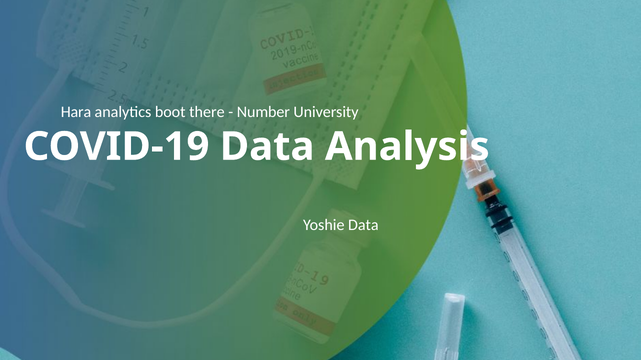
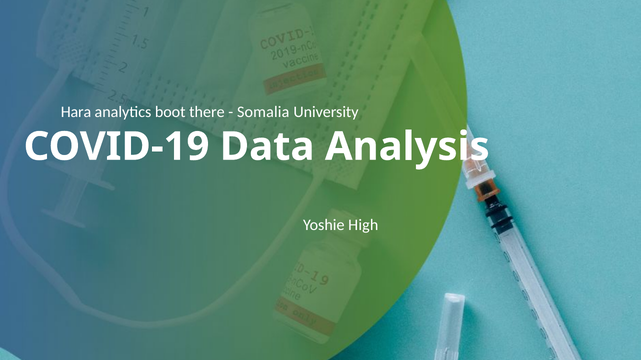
Number: Number -> Somalia
Yoshie Data: Data -> High
